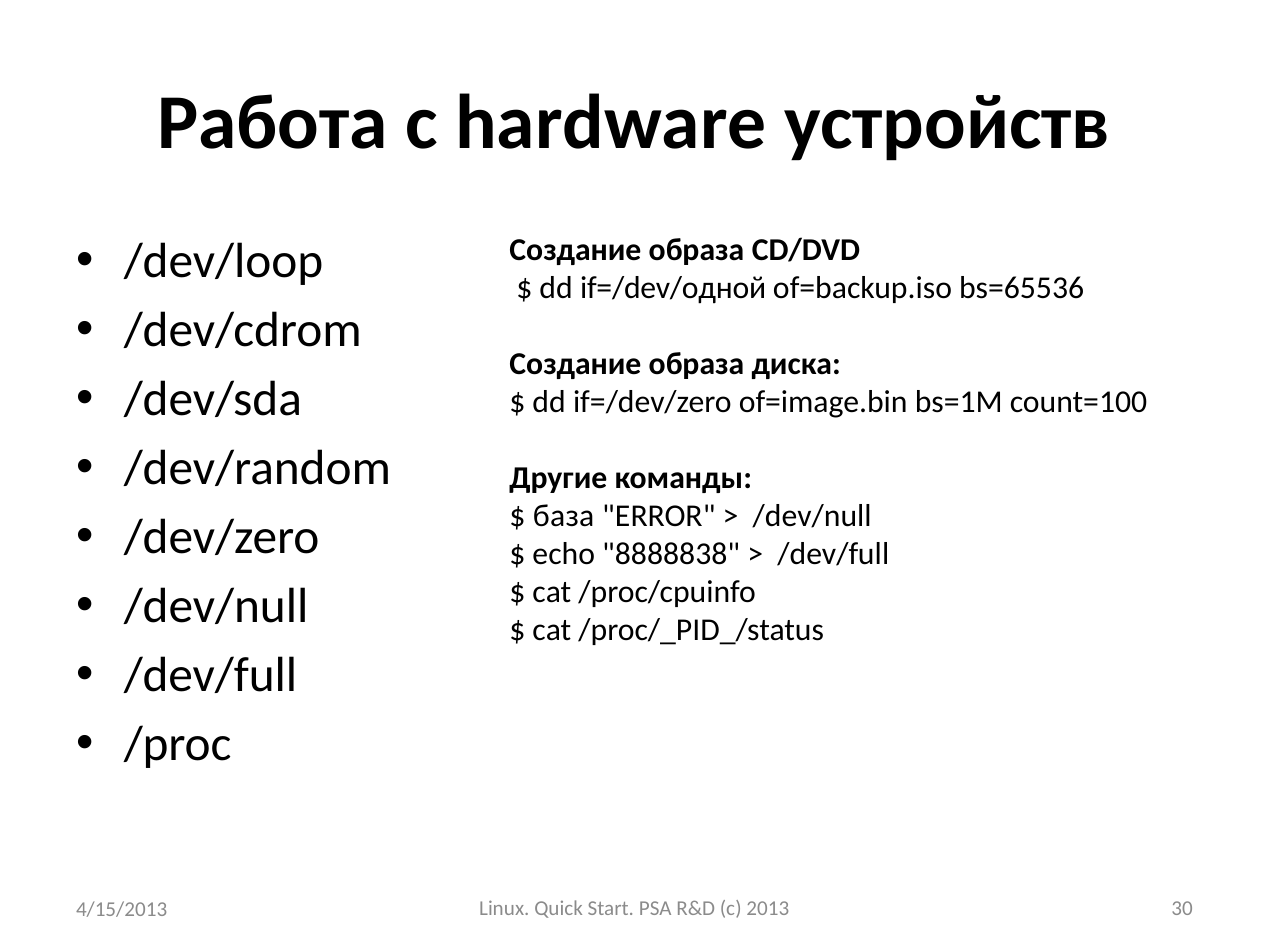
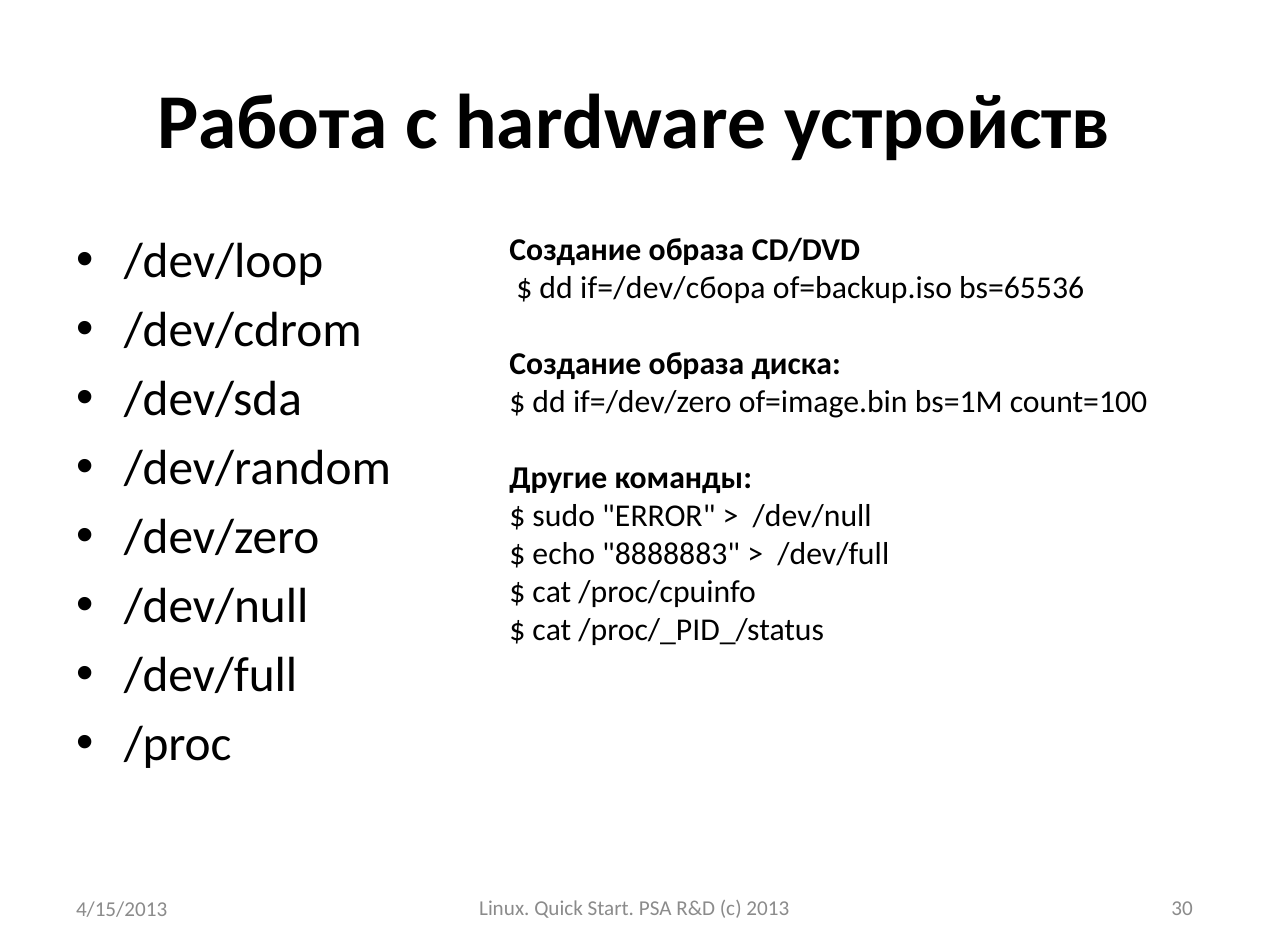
if=/dev/одной: if=/dev/одной -> if=/dev/сбора
база: база -> sudo
8888838: 8888838 -> 8888883
